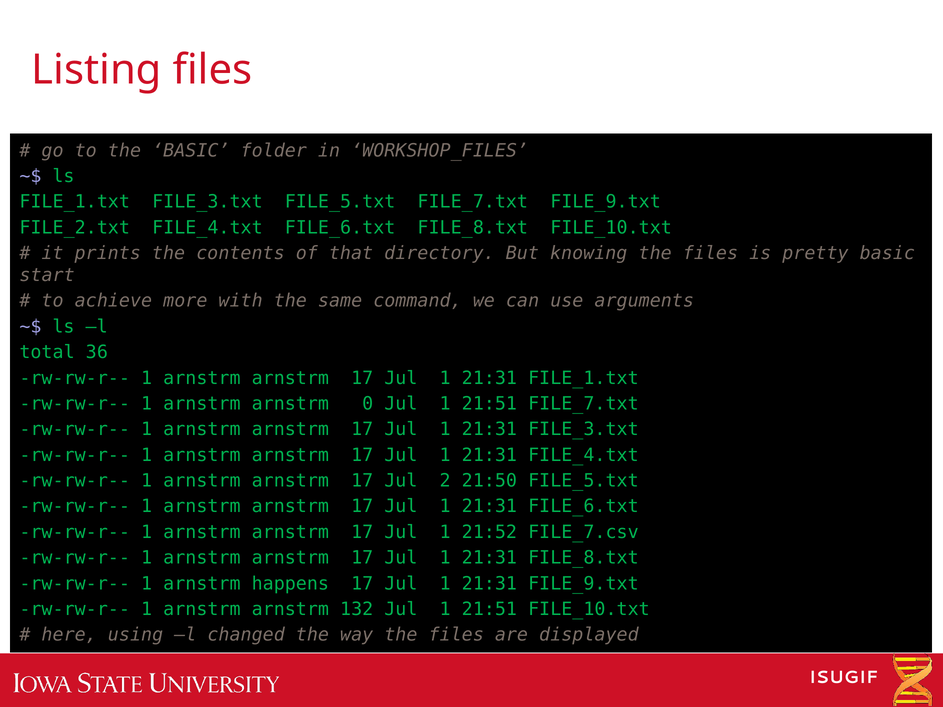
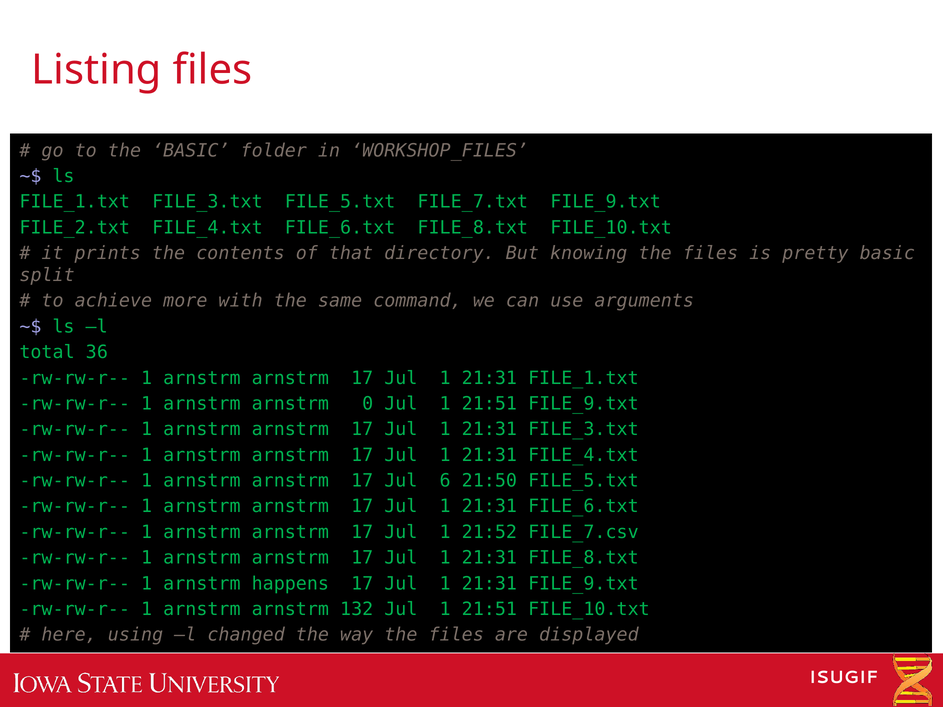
start: start -> split
21:51 FILE_7.txt: FILE_7.txt -> FILE_9.txt
2: 2 -> 6
